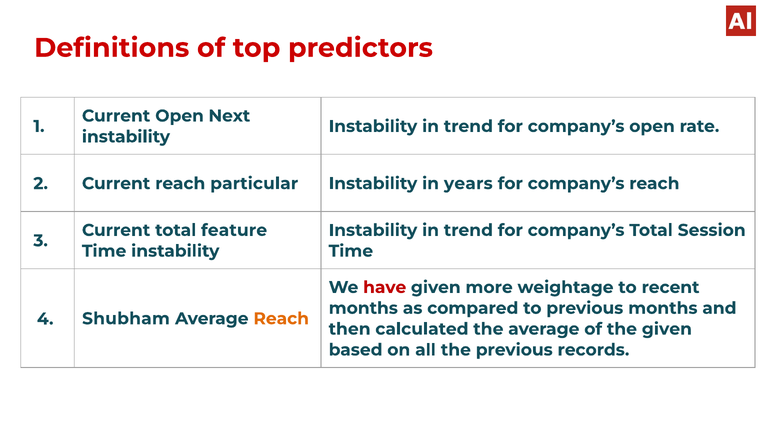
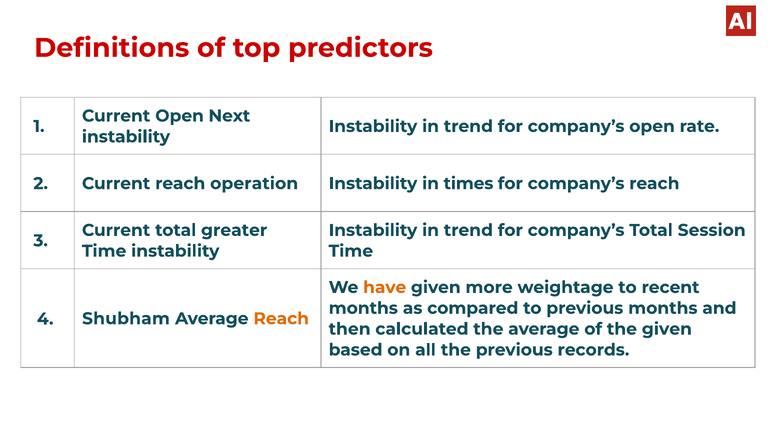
particular: particular -> operation
years: years -> times
feature: feature -> greater
have colour: red -> orange
